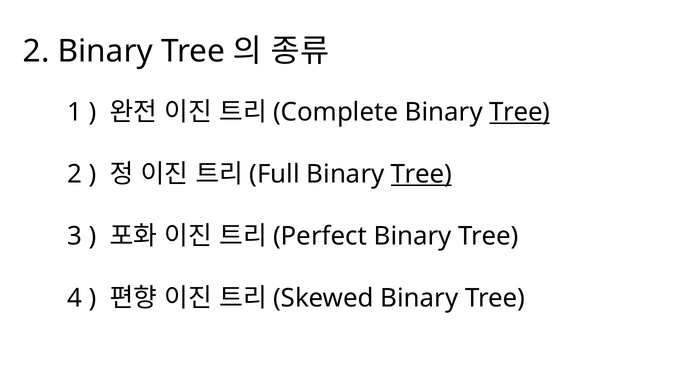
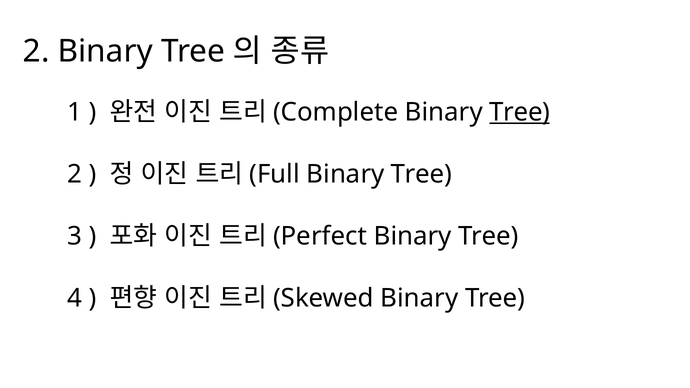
Tree at (421, 174) underline: present -> none
